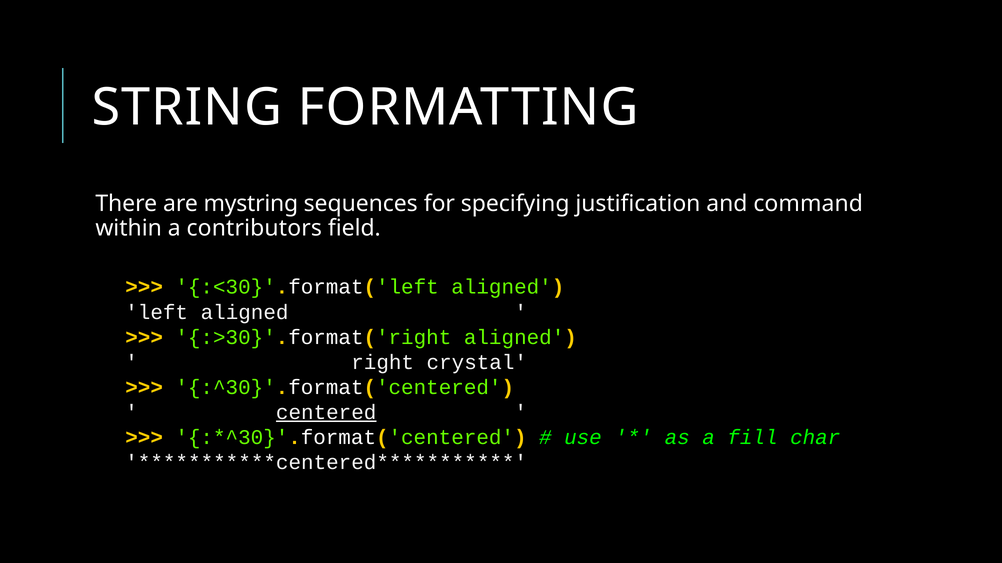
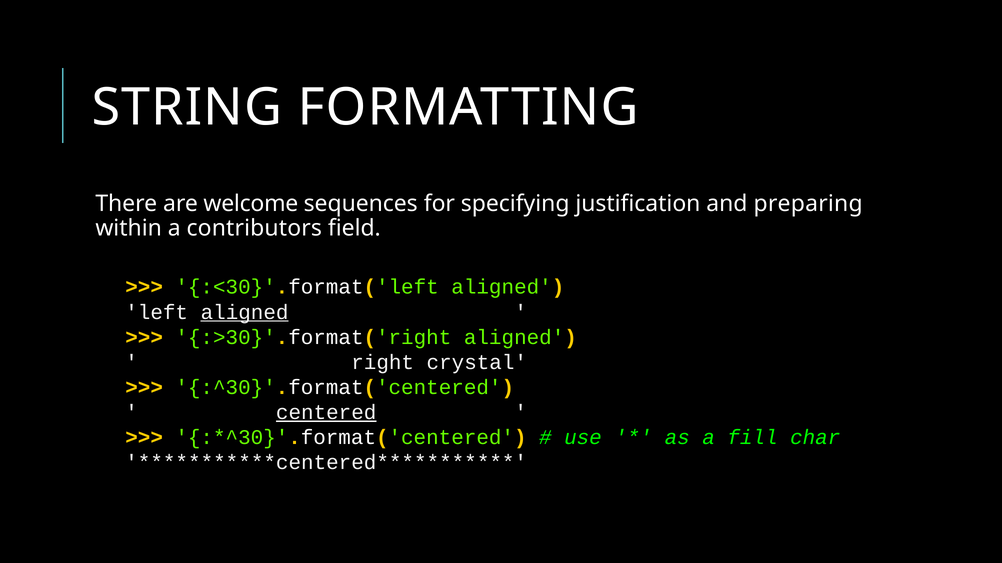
mystring: mystring -> welcome
command: command -> preparing
aligned at (245, 312) underline: none -> present
